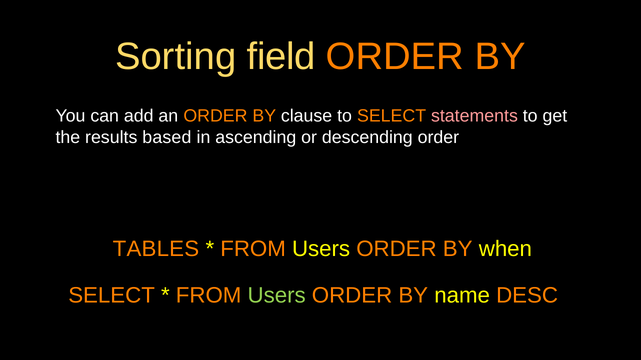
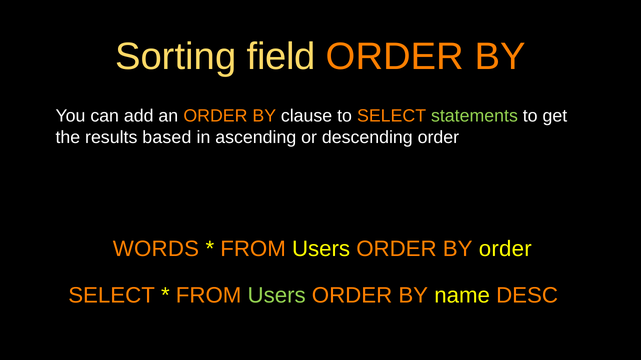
statements colour: pink -> light green
TABLES: TABLES -> WORDS
BY when: when -> order
